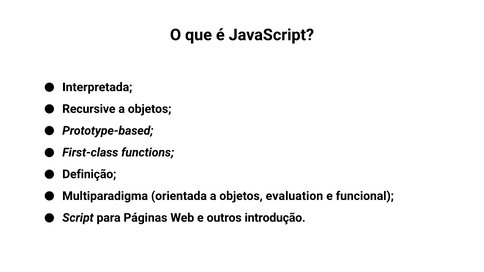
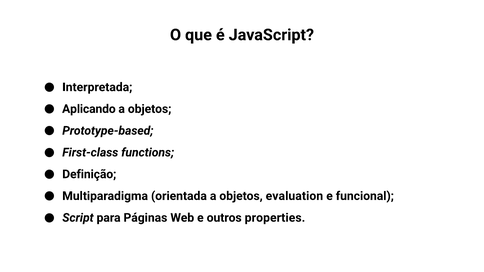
Recursive: Recursive -> Aplicando
introdução: introdução -> properties
